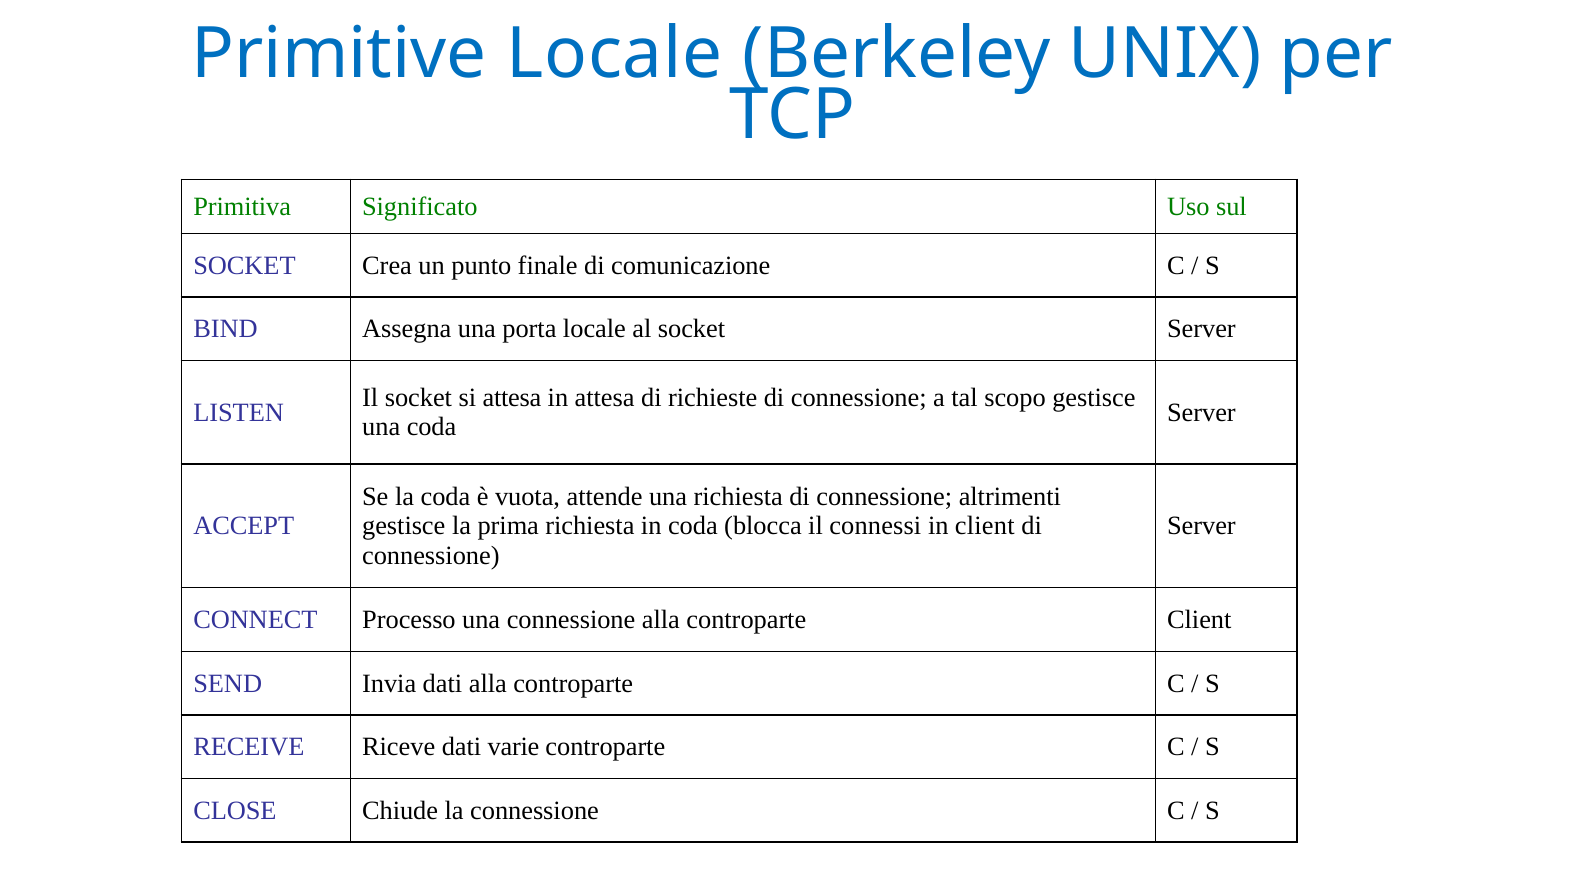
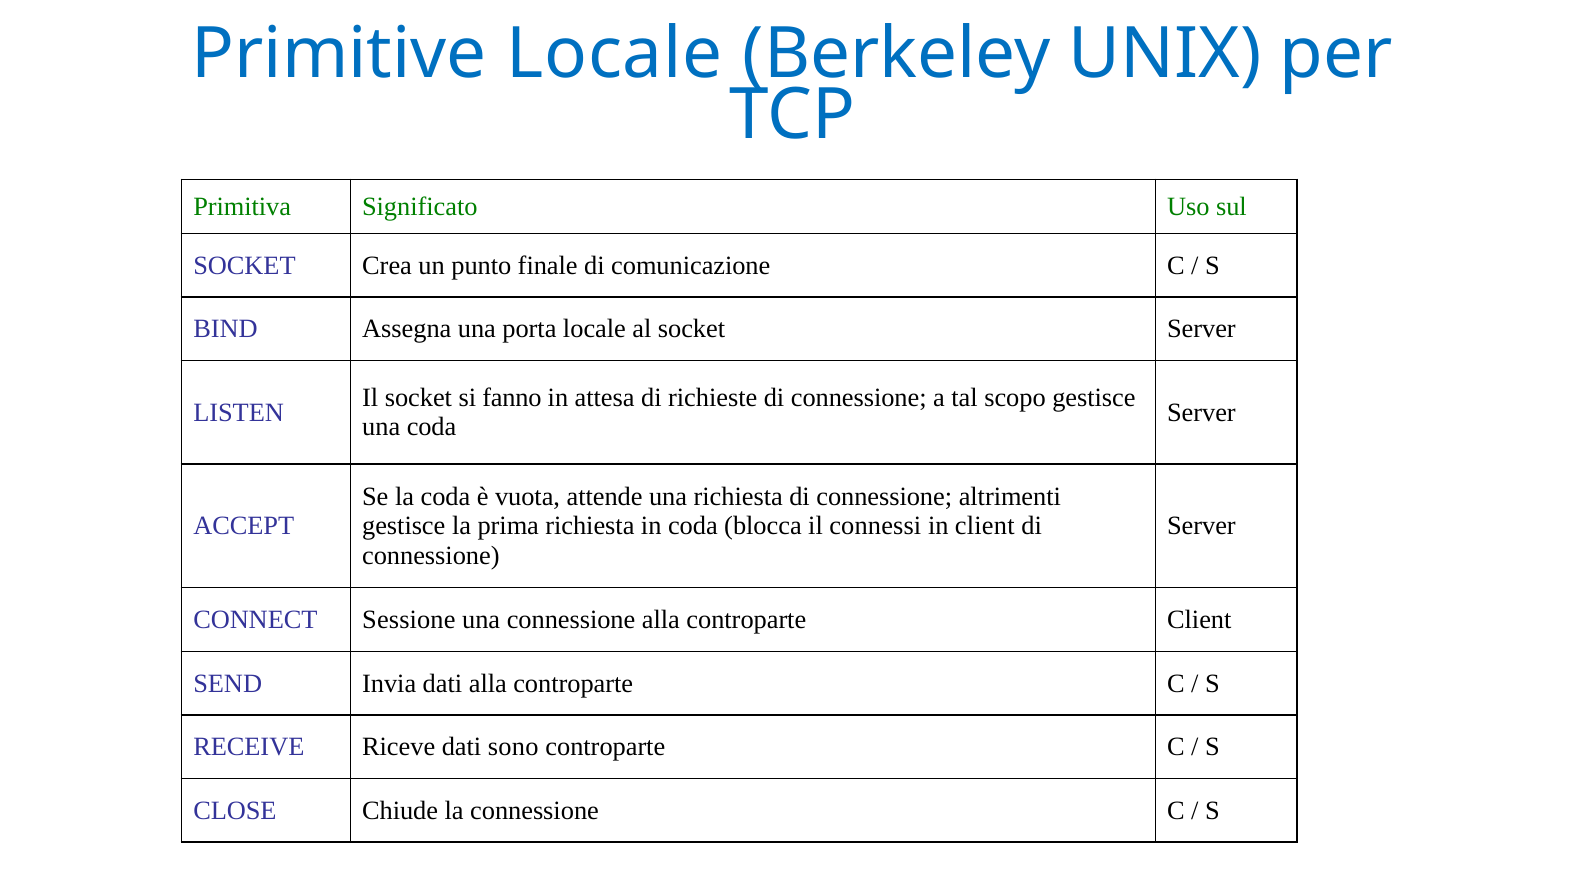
si attesa: attesa -> fanno
Processo: Processo -> Sessione
varie: varie -> sono
